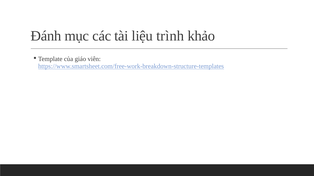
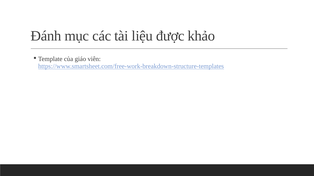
trình: trình -> được
